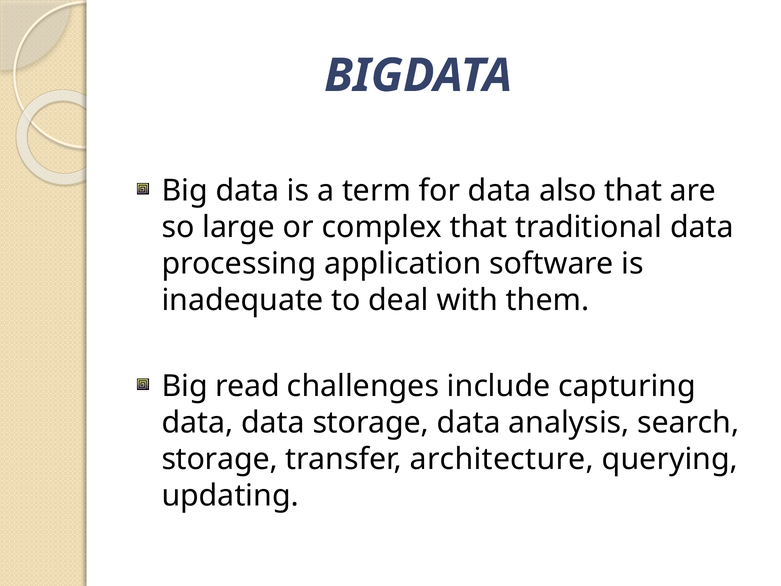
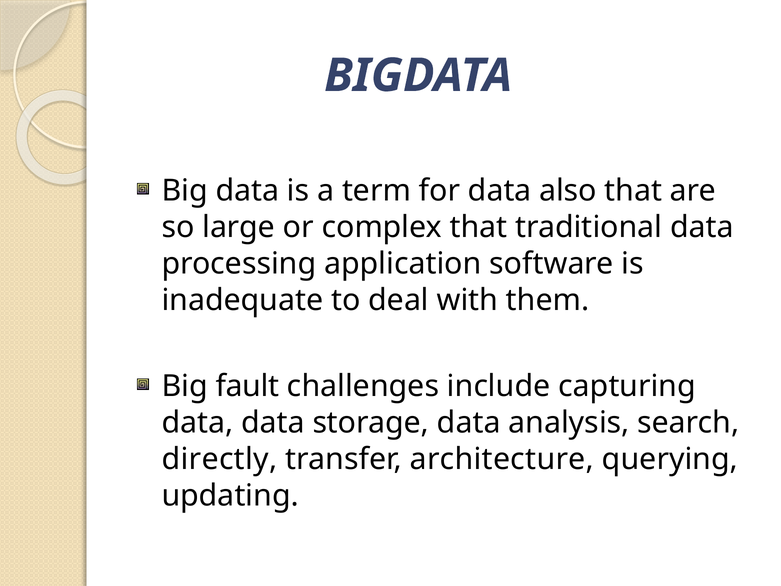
read: read -> fault
storage at (220, 459): storage -> directly
